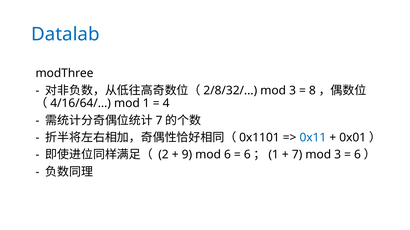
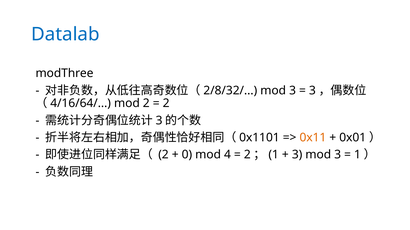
8 at (312, 91): 8 -> 3
mod 1: 1 -> 2
4 at (166, 104): 4 -> 2
7 at (159, 121): 7 -> 3
0x11 colour: blue -> orange
9: 9 -> 0
mod 6: 6 -> 4
6 at (247, 155): 6 -> 2
7 at (297, 155): 7 -> 3
6 at (357, 155): 6 -> 1
